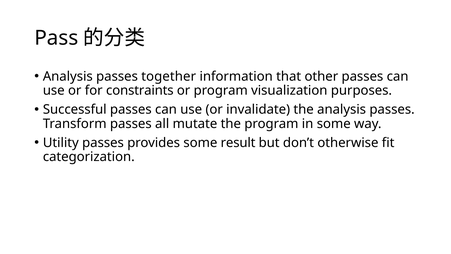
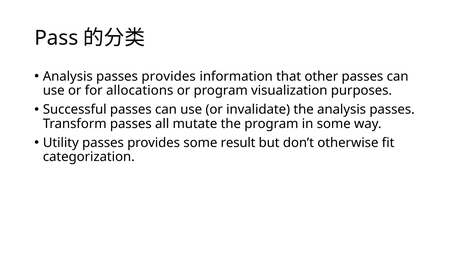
Analysis passes together: together -> provides
constraints: constraints -> allocations
